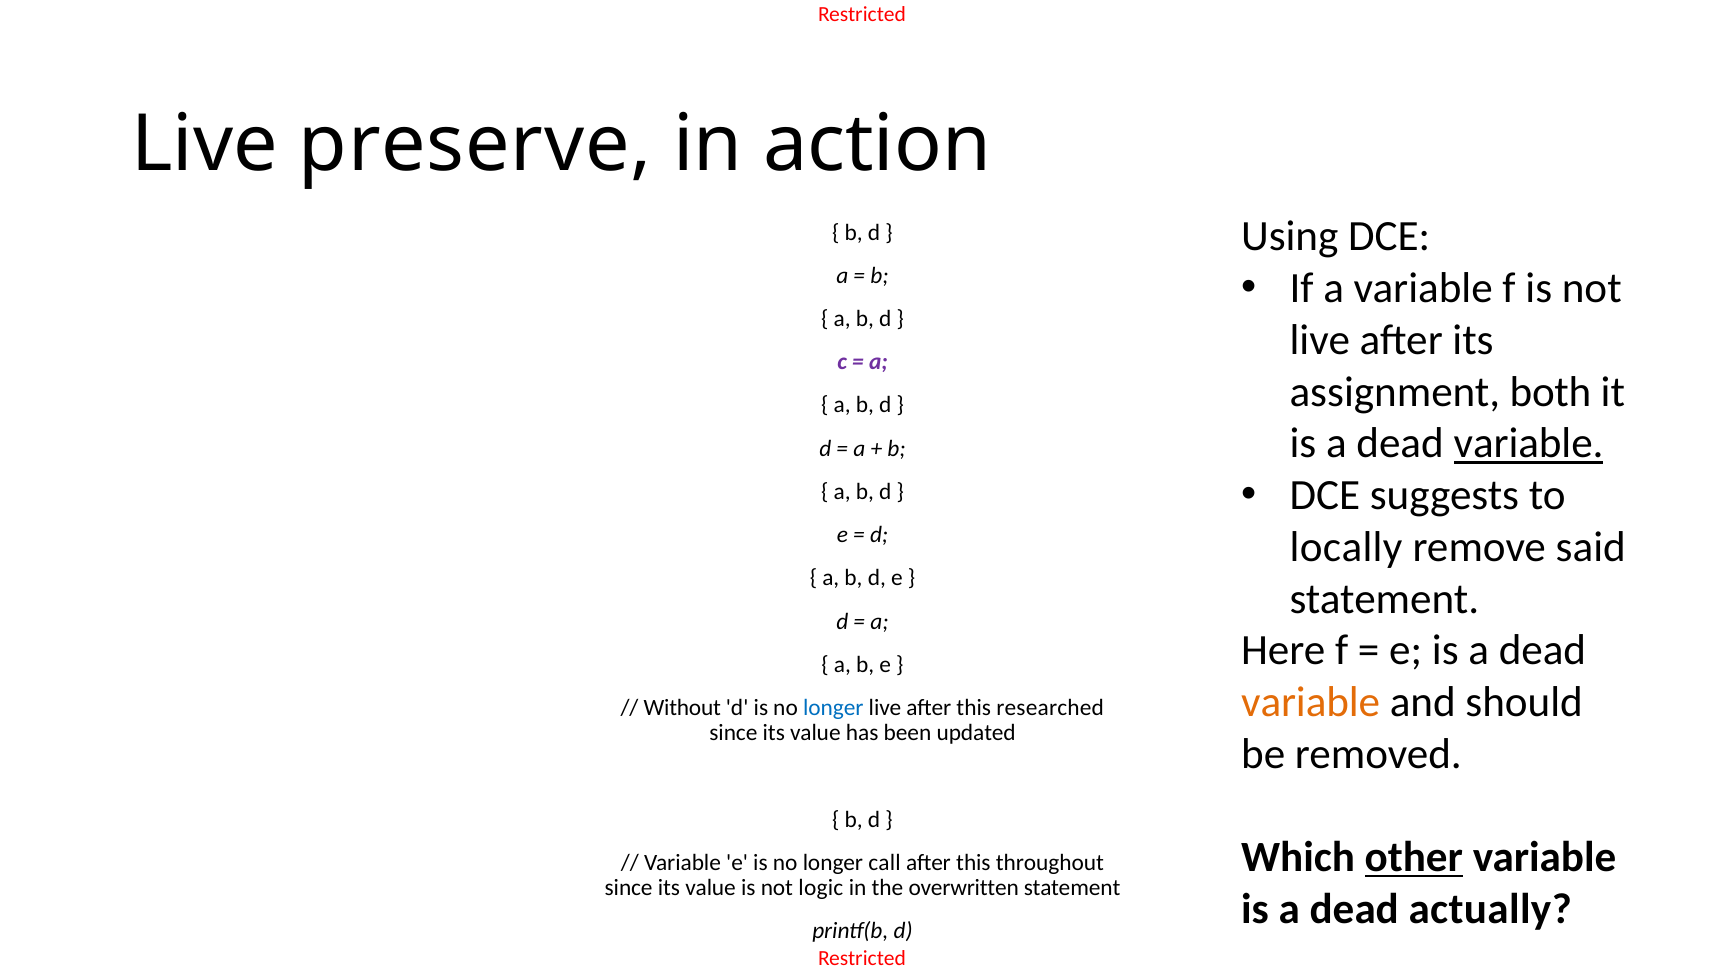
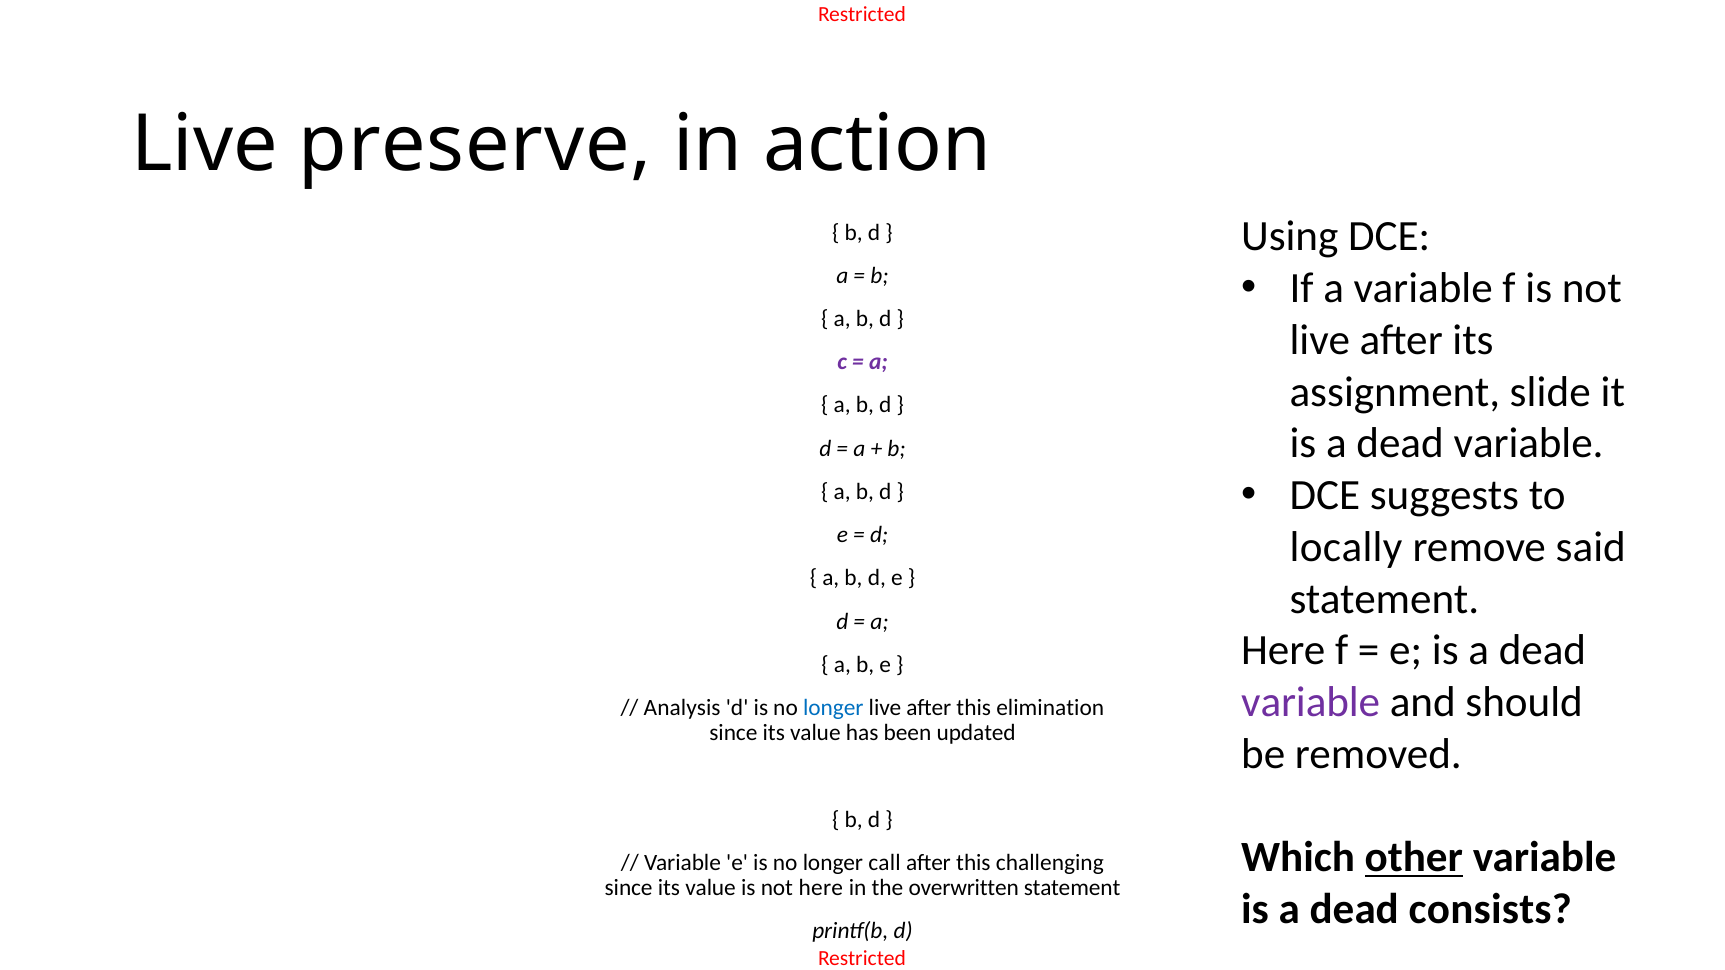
both: both -> slide
variable at (1529, 444) underline: present -> none
variable at (1311, 703) colour: orange -> purple
Without: Without -> Analysis
researched: researched -> elimination
throughout: throughout -> challenging
not logic: logic -> here
actually: actually -> consists
